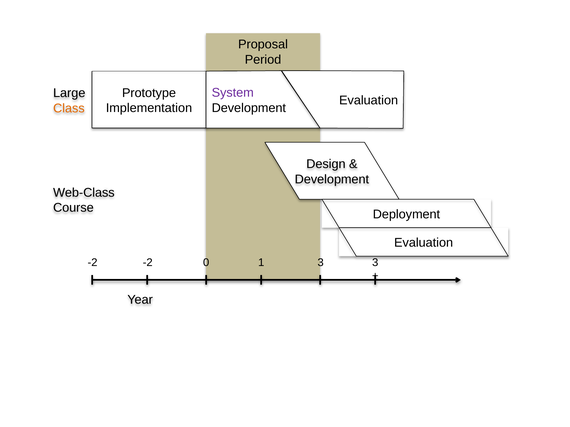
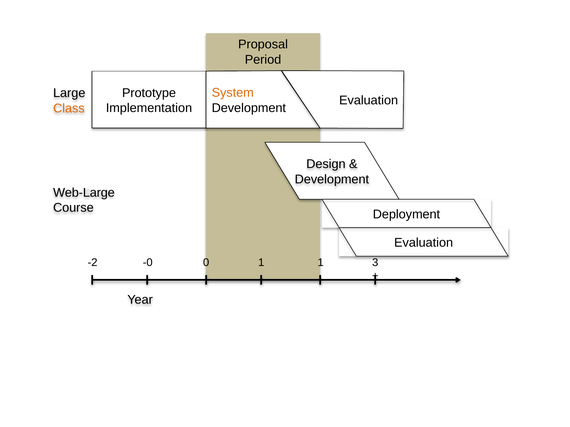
System colour: purple -> orange
Web-Class: Web-Class -> Web-Large
-2 -2: -2 -> -0
1 3: 3 -> 1
